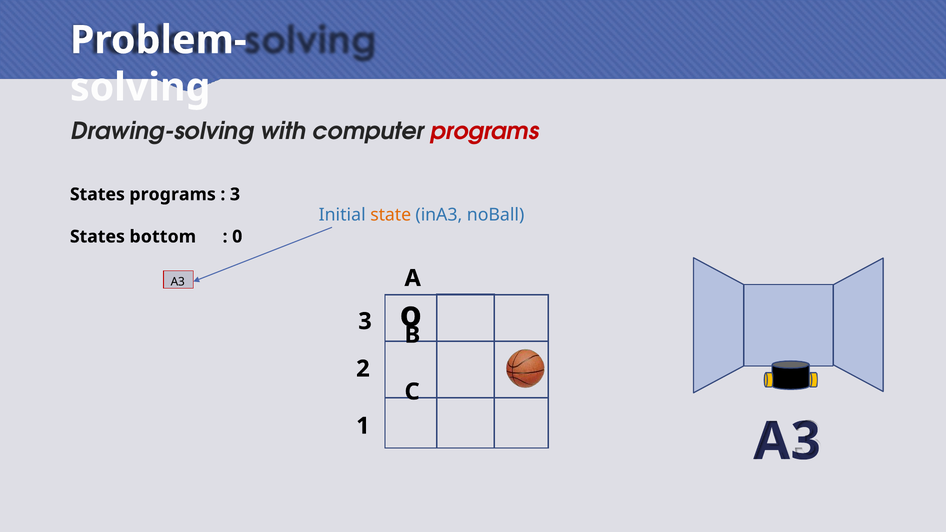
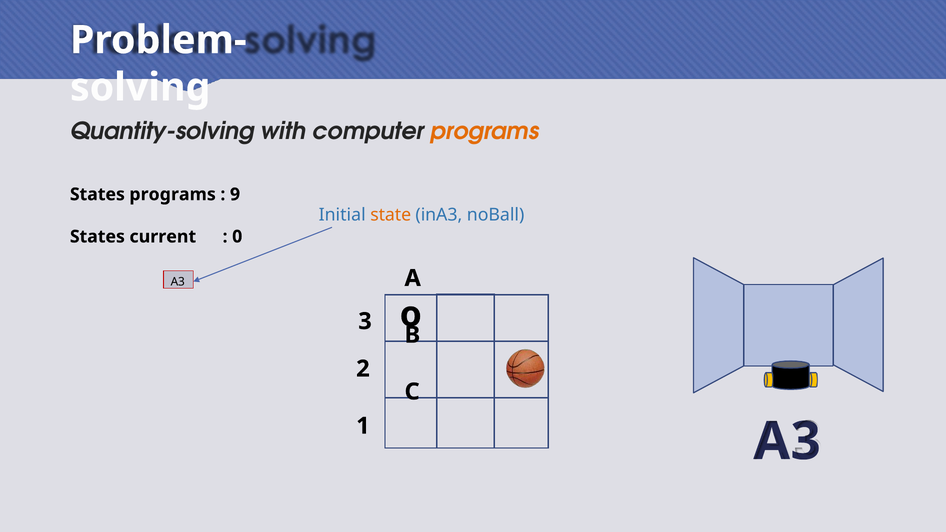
Drawing-solving: Drawing-solving -> Quantity-solving
programs at (485, 131) colour: red -> orange
3 at (235, 194): 3 -> 9
bottom: bottom -> current
